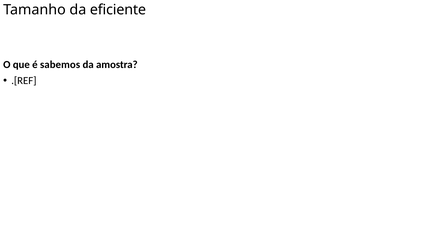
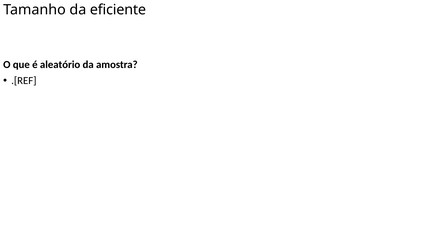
sabemos: sabemos -> aleatório
